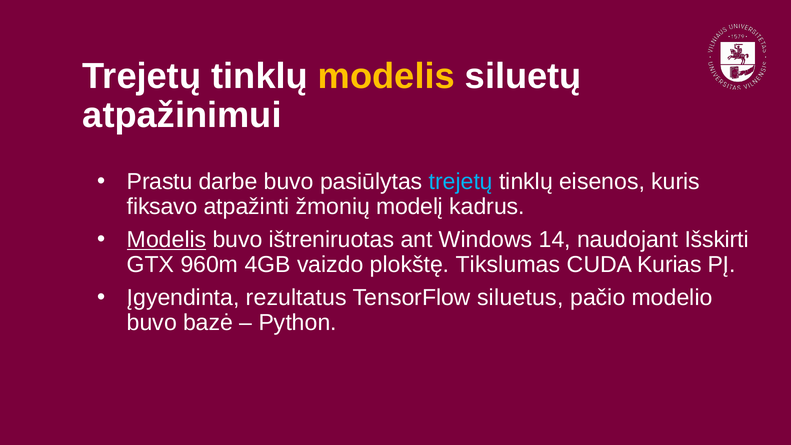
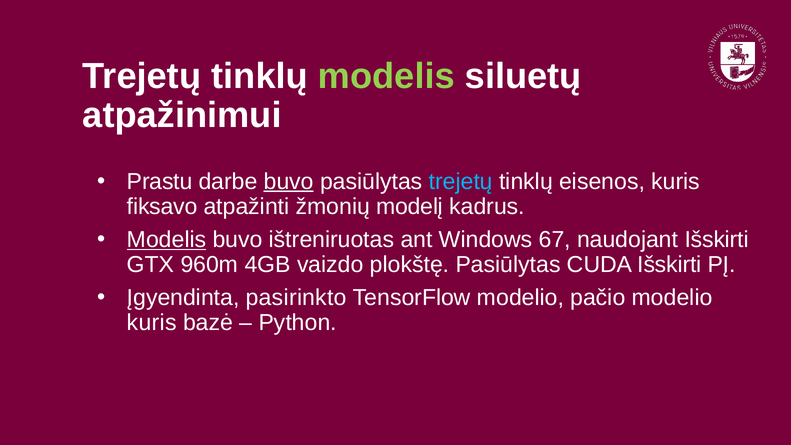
modelis at (386, 76) colour: yellow -> light green
buvo at (289, 181) underline: none -> present
14: 14 -> 67
plokštę Tikslumas: Tikslumas -> Pasiūlytas
CUDA Kurias: Kurias -> Išskirti
rezultatus: rezultatus -> pasirinkto
TensorFlow siluetus: siluetus -> modelio
buvo at (152, 323): buvo -> kuris
